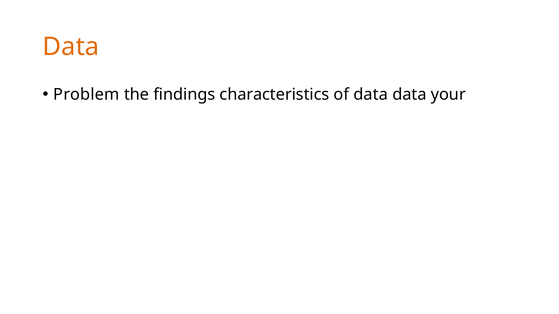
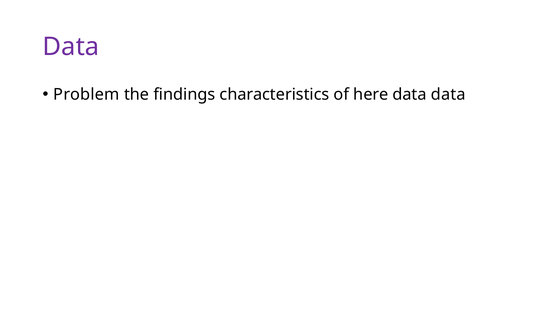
Data at (71, 47) colour: orange -> purple
of data: data -> here
data your: your -> data
